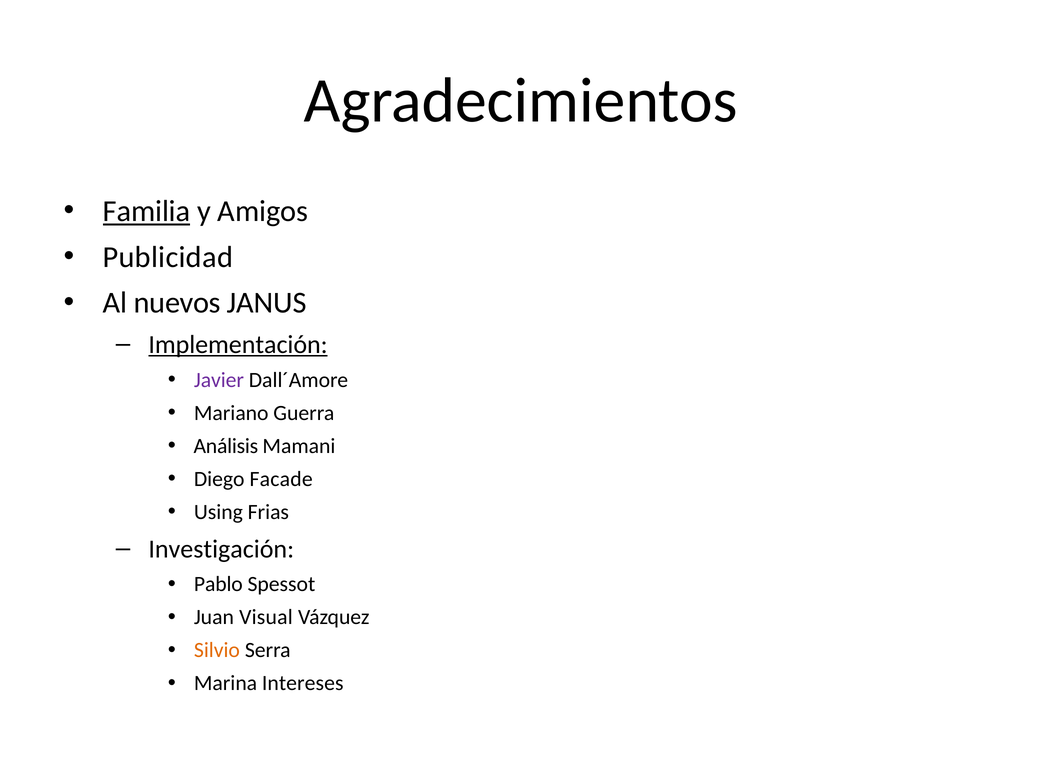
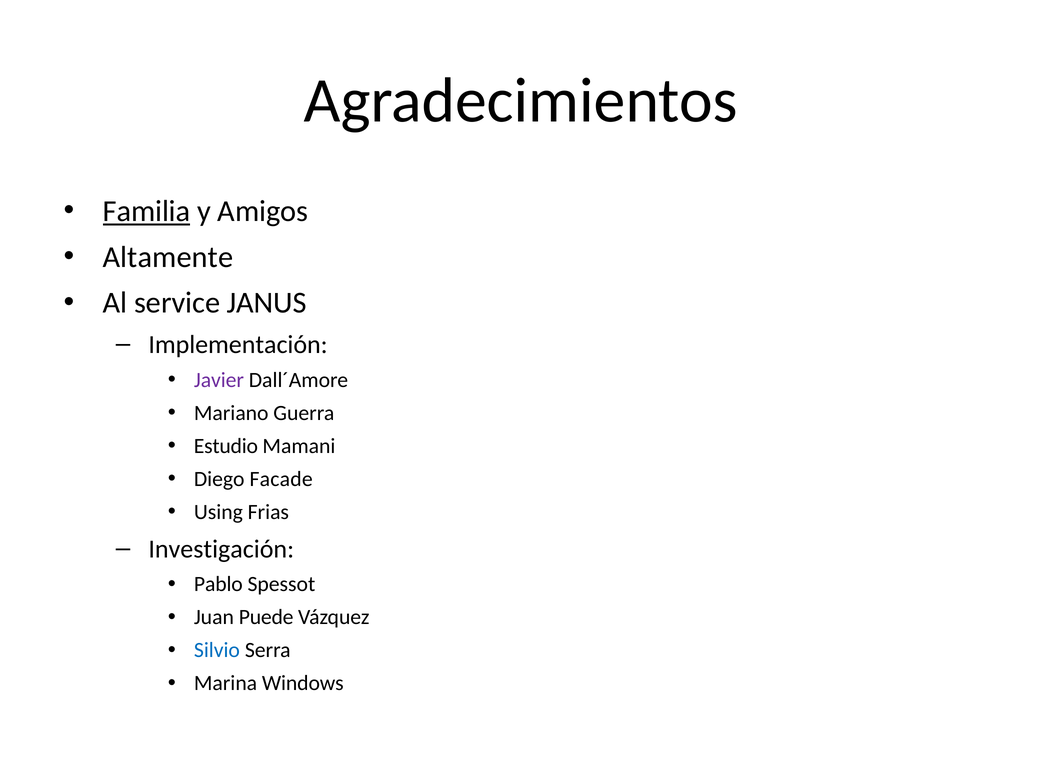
Publicidad: Publicidad -> Altamente
nuevos: nuevos -> service
Implementación underline: present -> none
Análisis: Análisis -> Estudio
Visual: Visual -> Puede
Silvio colour: orange -> blue
Intereses: Intereses -> Windows
